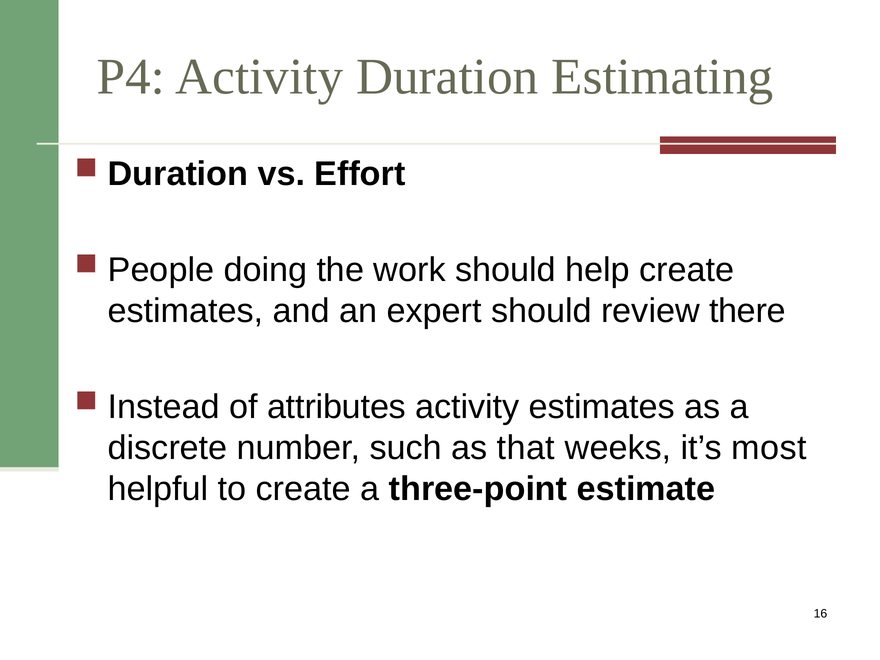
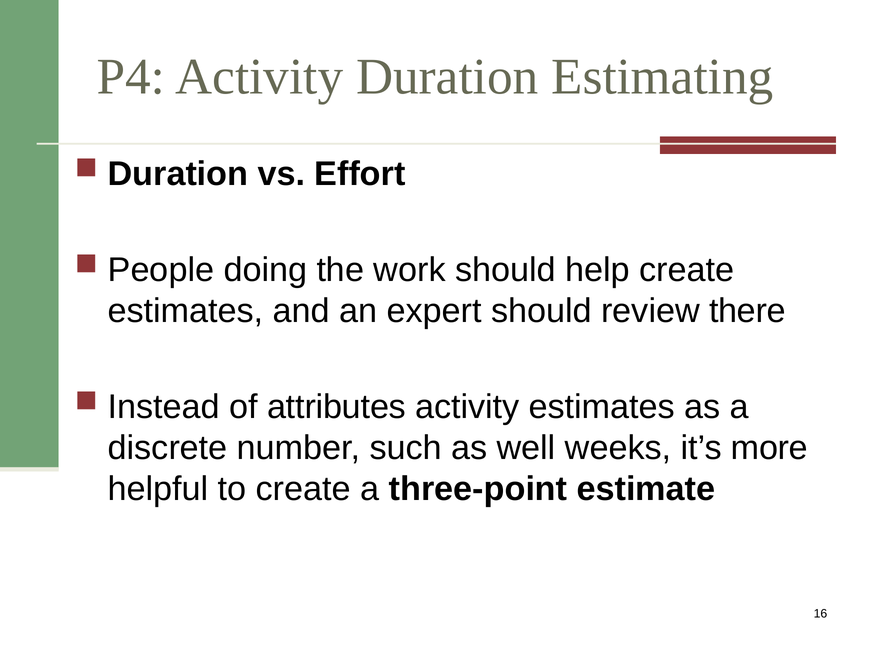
that: that -> well
most: most -> more
